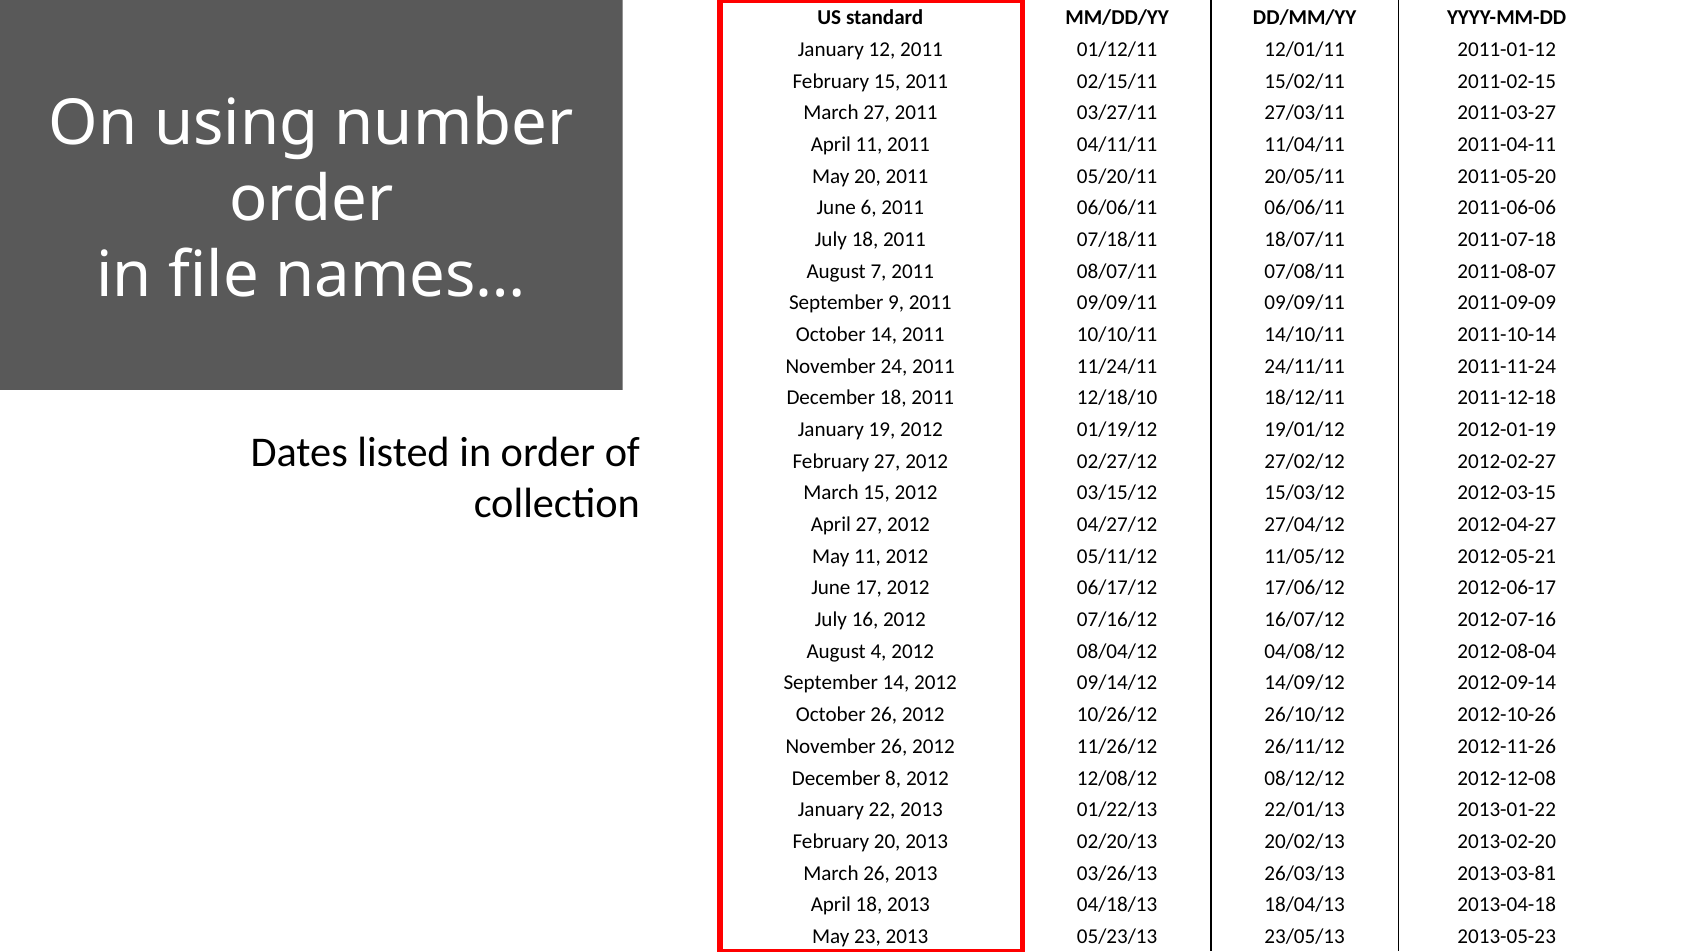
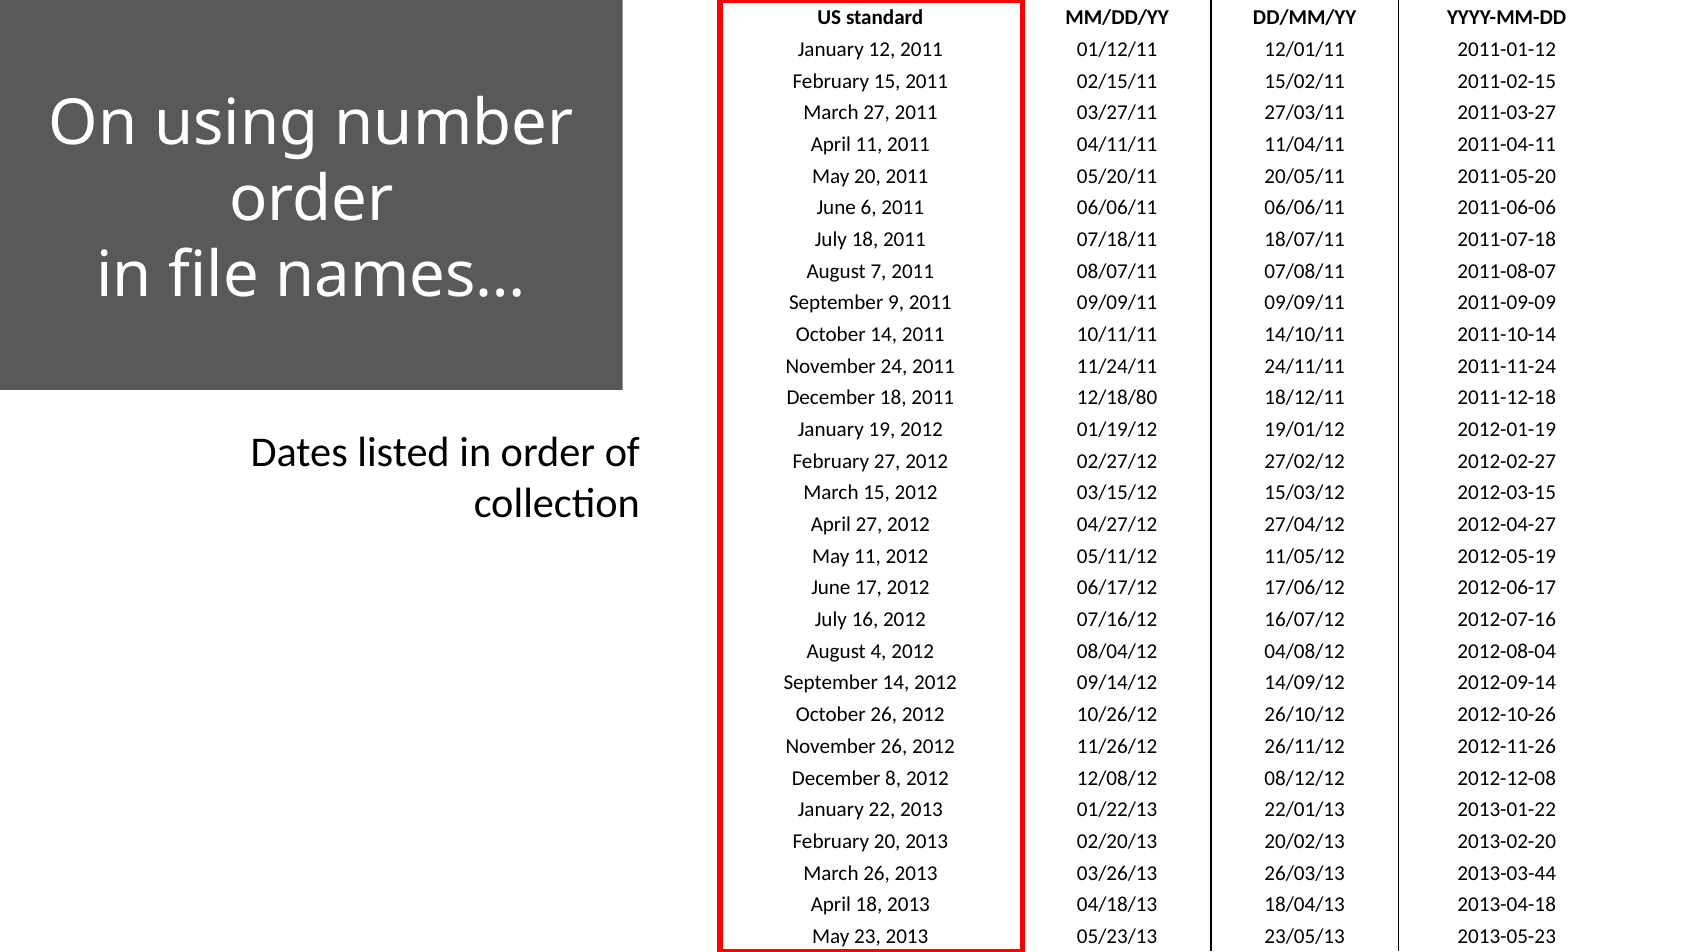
10/10/11: 10/10/11 -> 10/11/11
12/18/10: 12/18/10 -> 12/18/80
2012-05-21: 2012-05-21 -> 2012-05-19
2013-03-81: 2013-03-81 -> 2013-03-44
